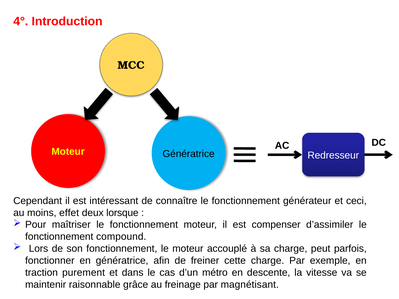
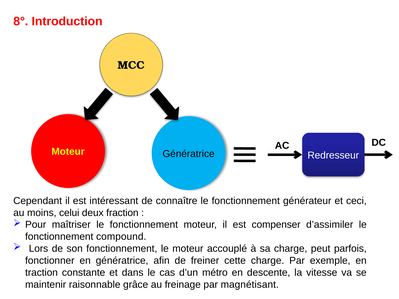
4°: 4° -> 8°
effet: effet -> celui
lorsque: lorsque -> fraction
purement: purement -> constante
